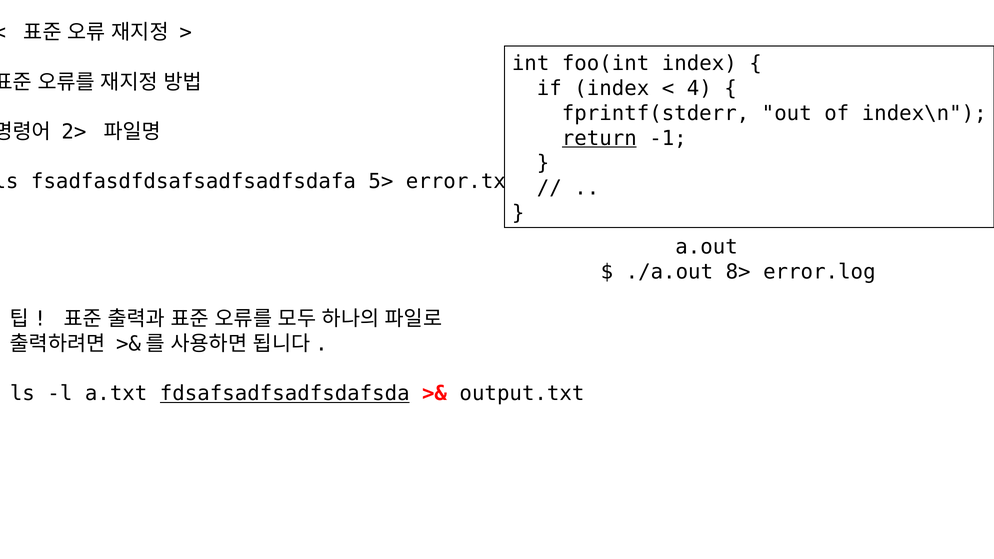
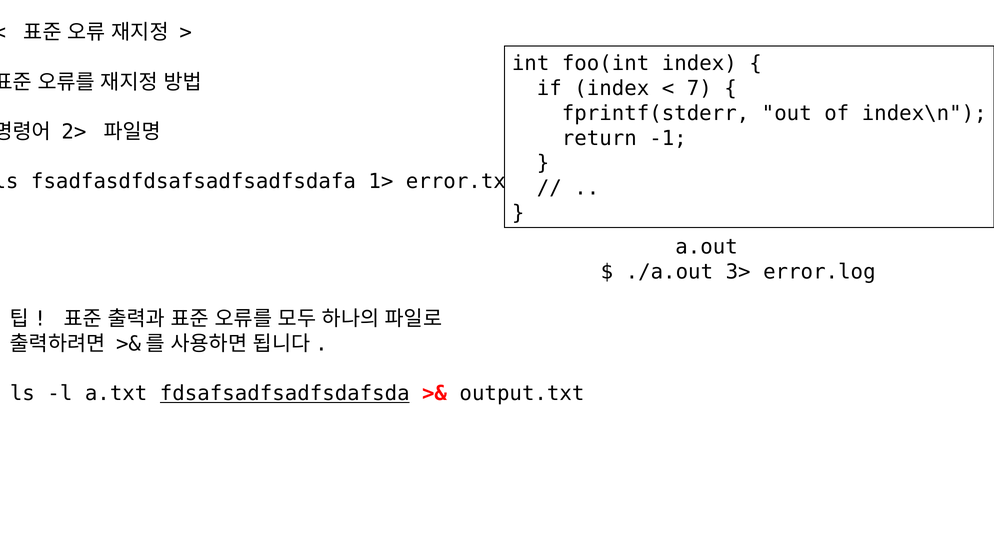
4: 4 -> 7
return underline: present -> none
5>: 5> -> 1>
8>: 8> -> 3>
